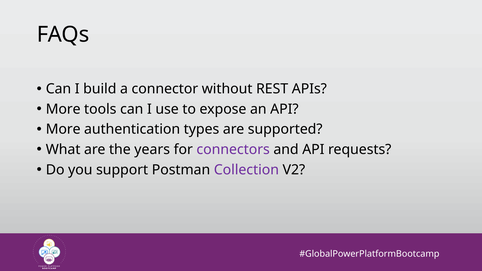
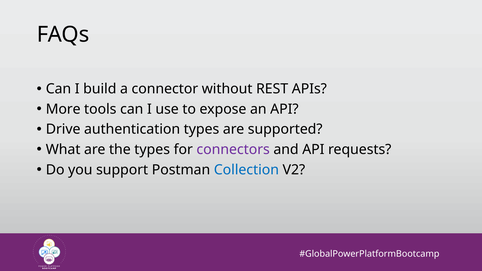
More at (63, 129): More -> Drive
the years: years -> types
Collection colour: purple -> blue
